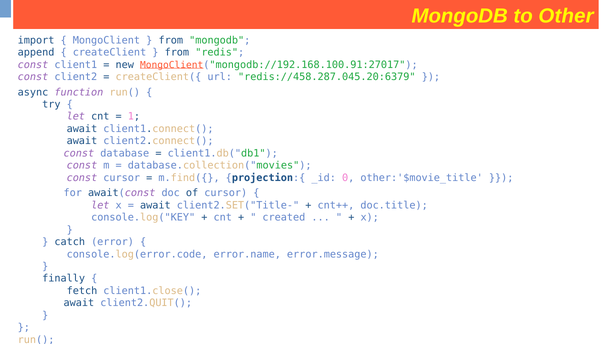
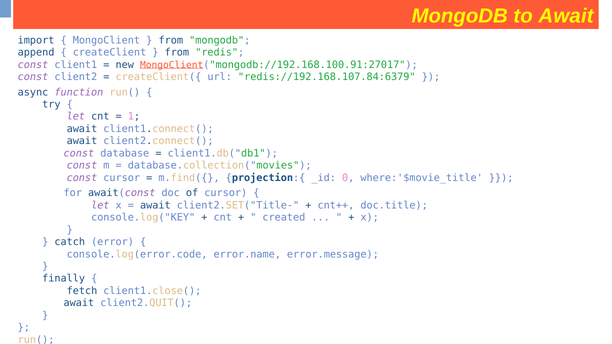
Other at (566, 16): Other -> Await
redis://458.287.045.20:6379: redis://458.287.045.20:6379 -> redis://192.168.107.84:6379
other:'$movie_title: other:'$movie_title -> where:'$movie_title
